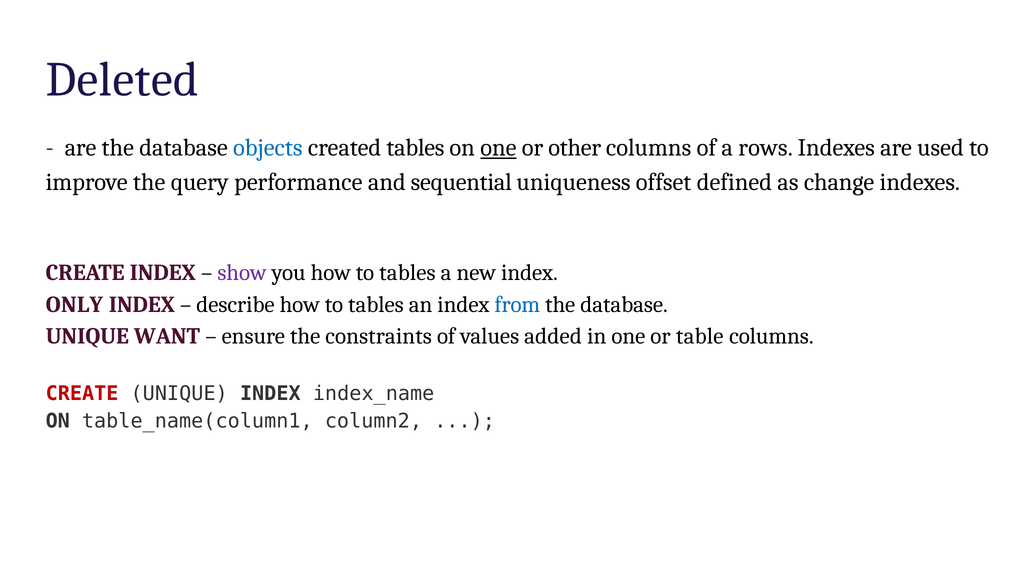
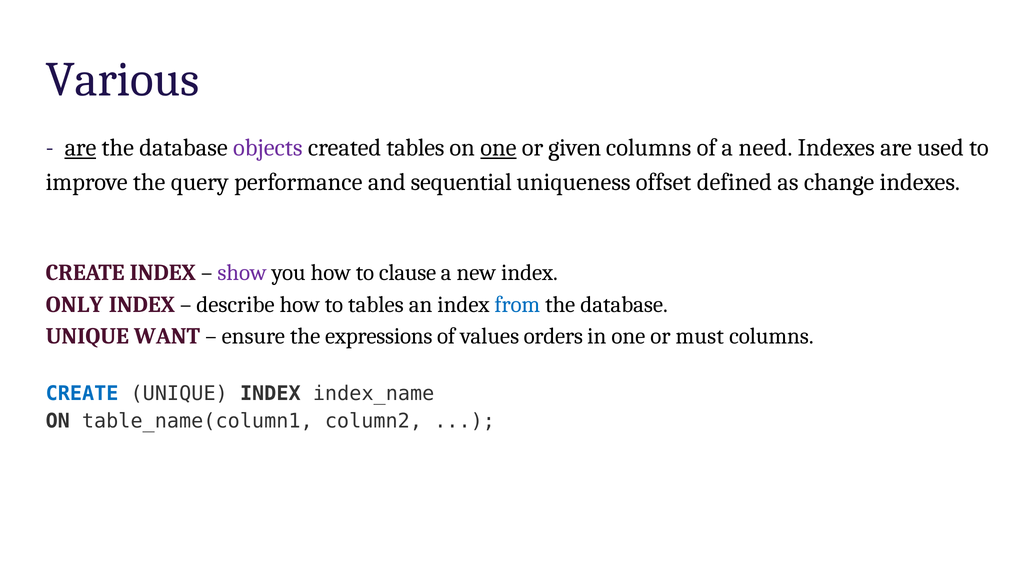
Deleted: Deleted -> Various
are at (80, 148) underline: none -> present
objects colour: blue -> purple
other: other -> given
rows: rows -> need
you how to tables: tables -> clause
constraints: constraints -> expressions
added: added -> orders
table: table -> must
CREATE at (82, 393) colour: red -> blue
